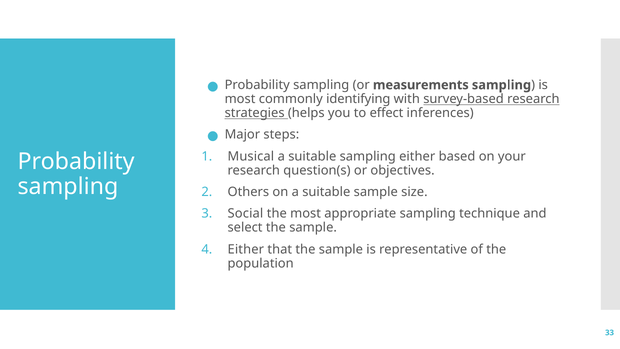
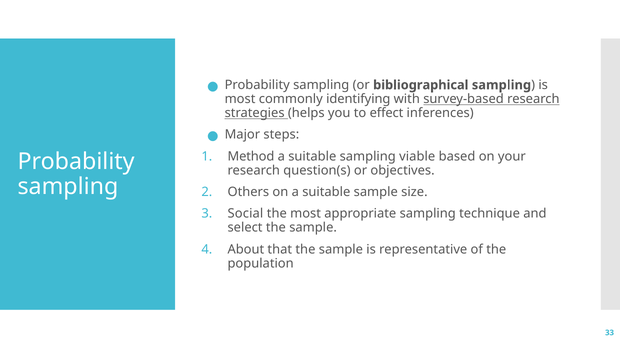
measurements: measurements -> bibliographical
Musical: Musical -> Method
sampling either: either -> viable
Either at (246, 249): Either -> About
